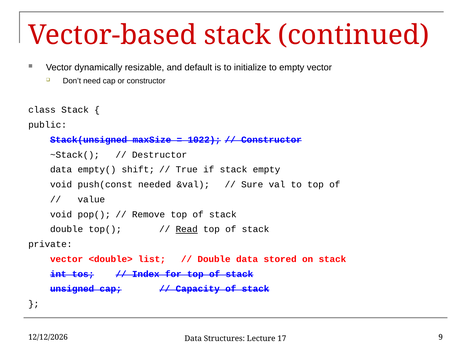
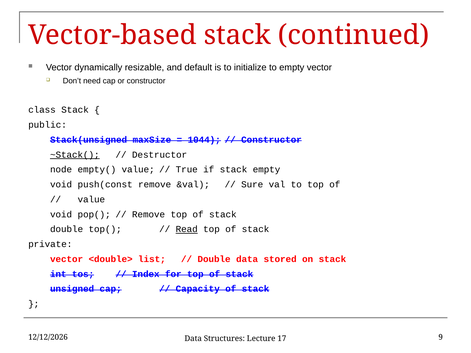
1022: 1022 -> 1044
~Stack( underline: none -> present
data at (61, 170): data -> node
empty( shift: shift -> value
push(const needed: needed -> remove
